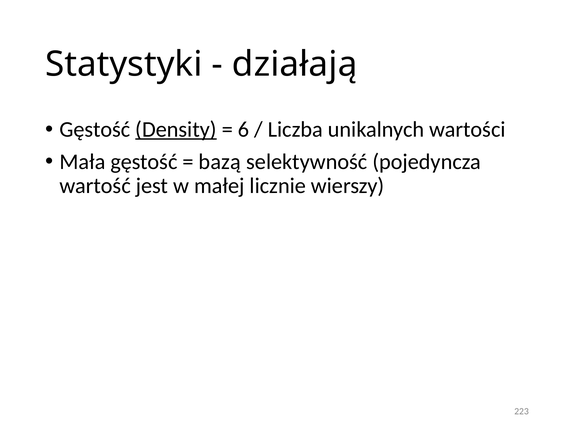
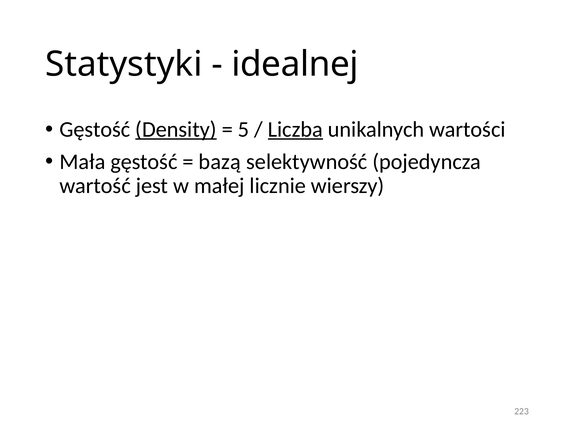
działają: działają -> idealnej
6: 6 -> 5
Liczba underline: none -> present
